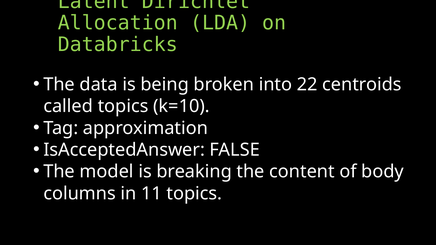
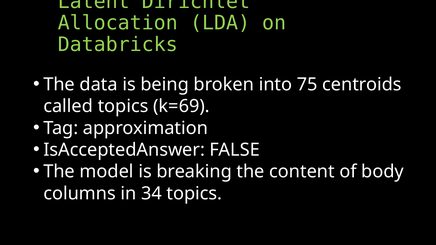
22: 22 -> 75
k=10: k=10 -> k=69
11: 11 -> 34
